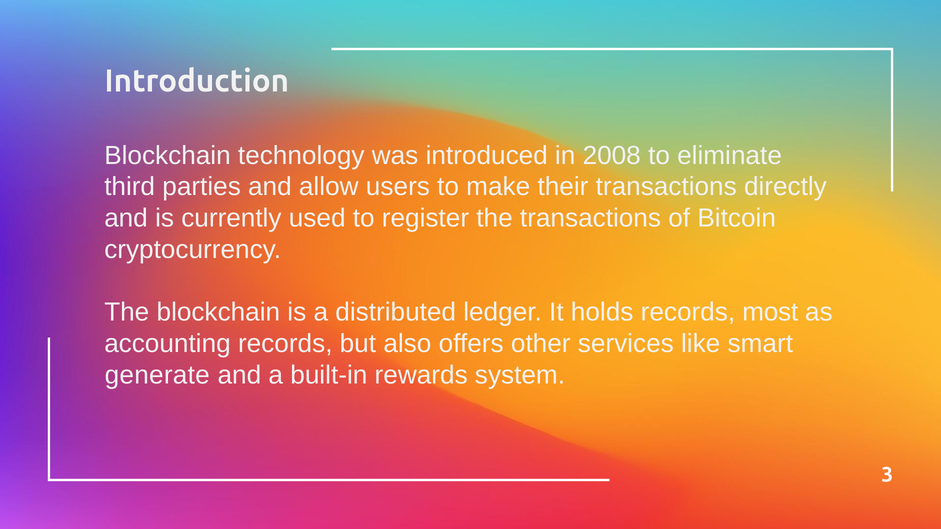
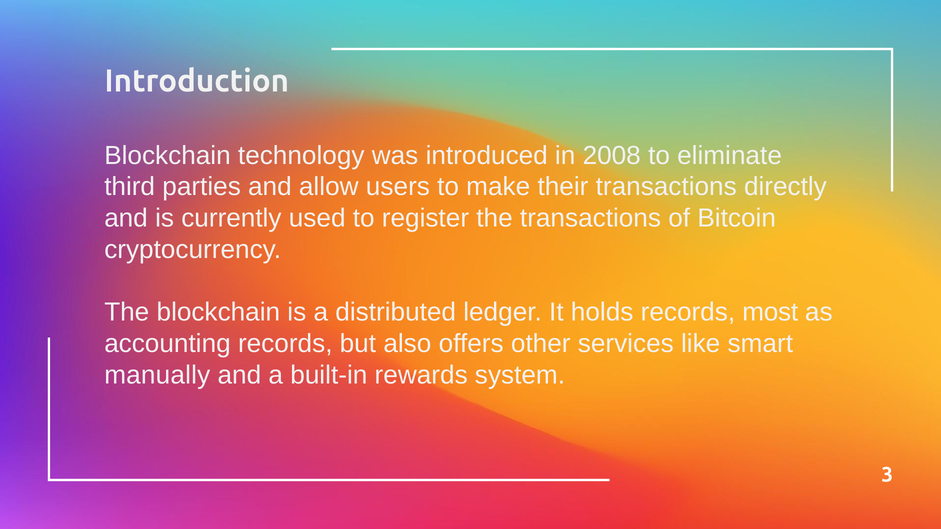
generate: generate -> manually
